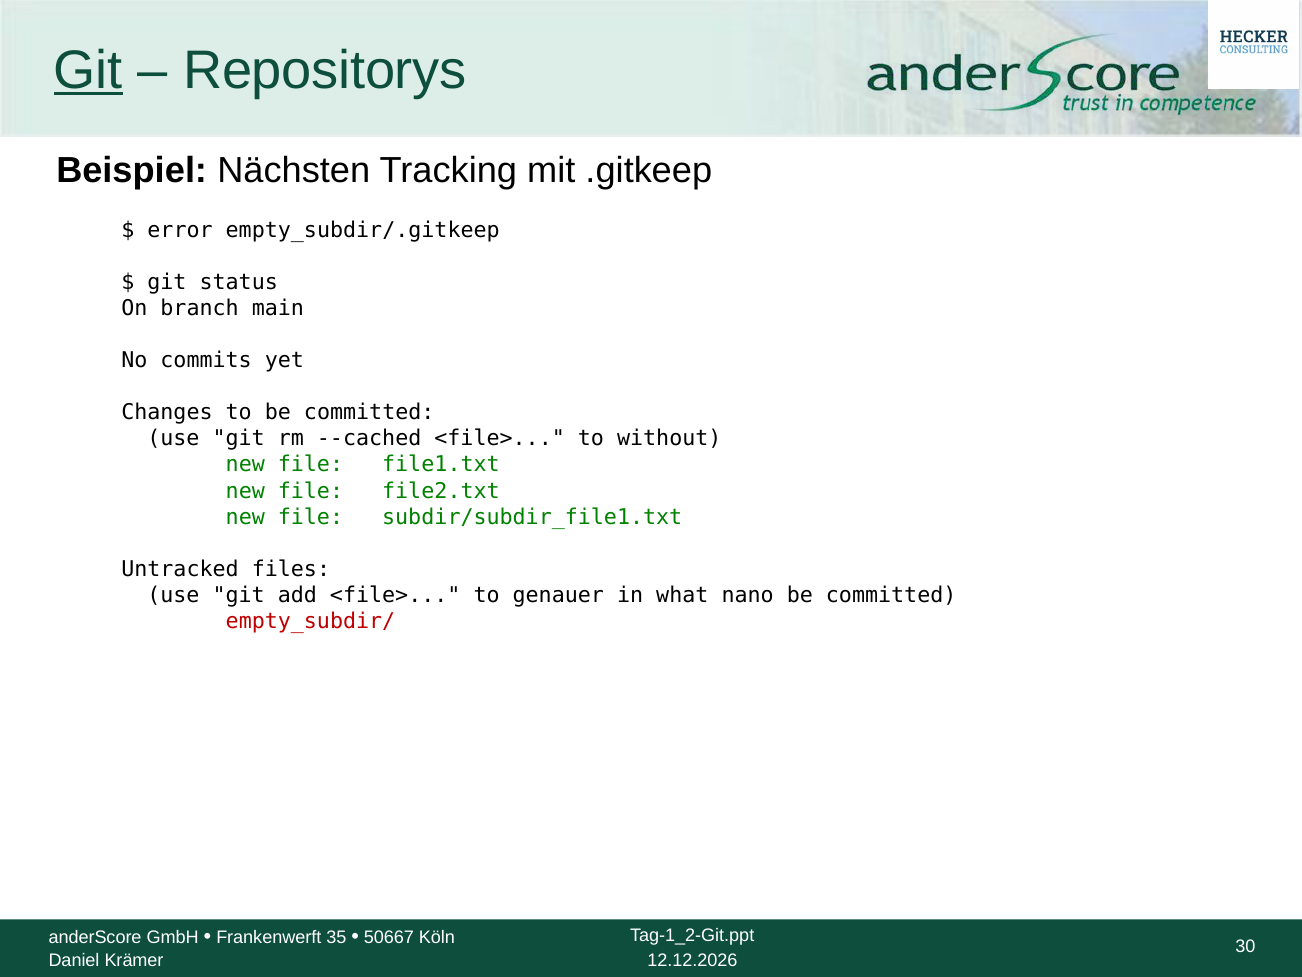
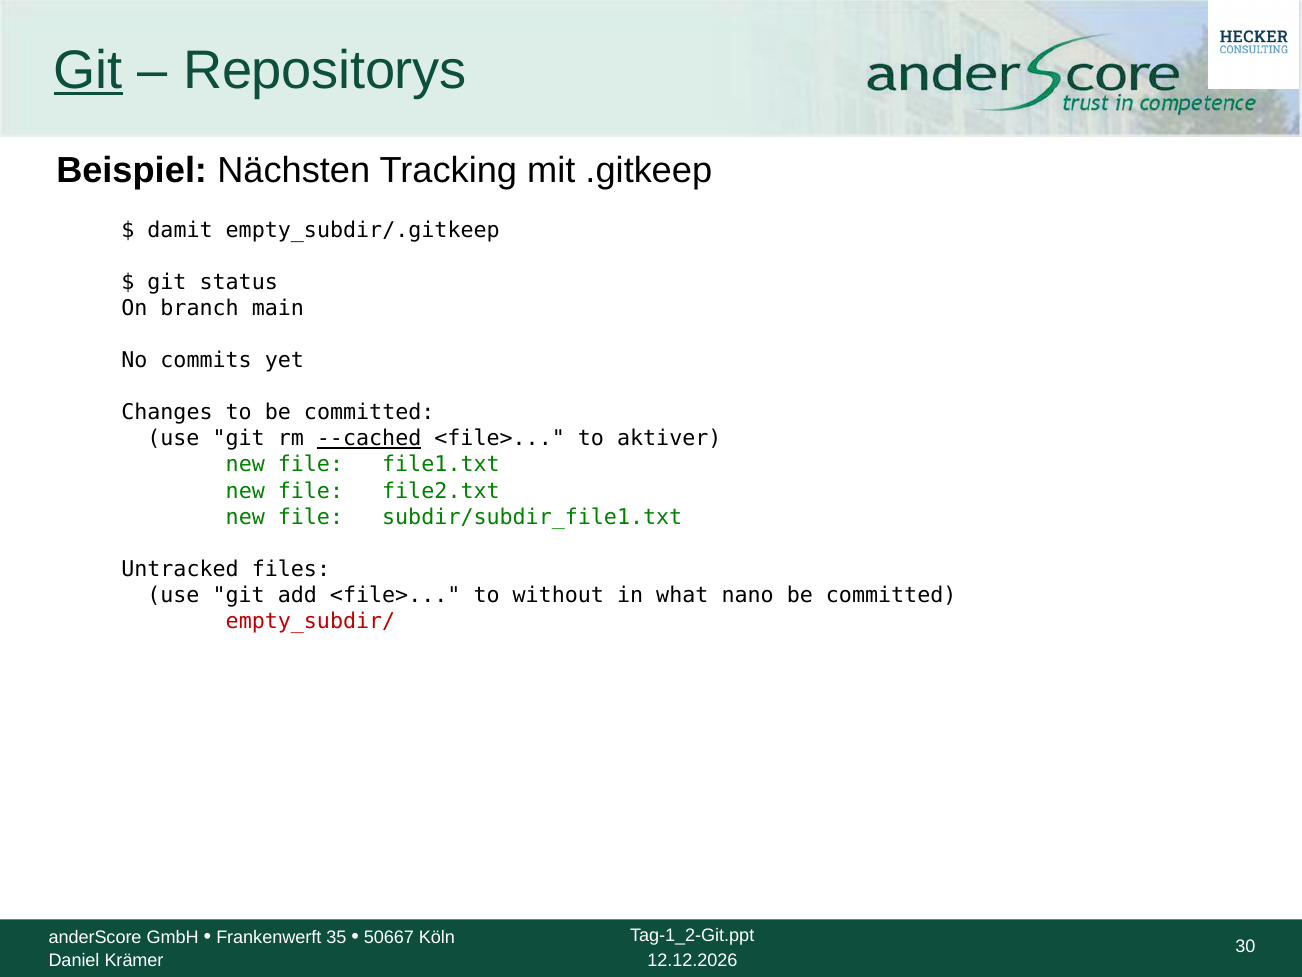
error: error -> damit
--cached underline: none -> present
without: without -> aktiver
genauer: genauer -> without
